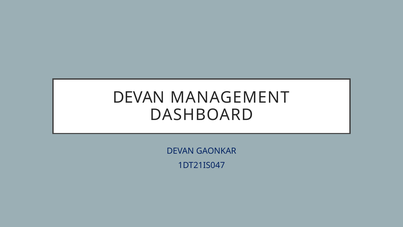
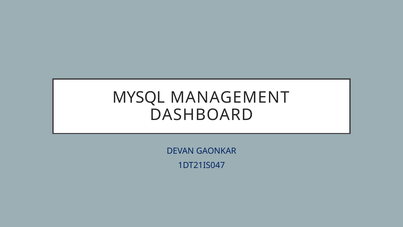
DEVAN at (139, 97): DEVAN -> MYSQL
